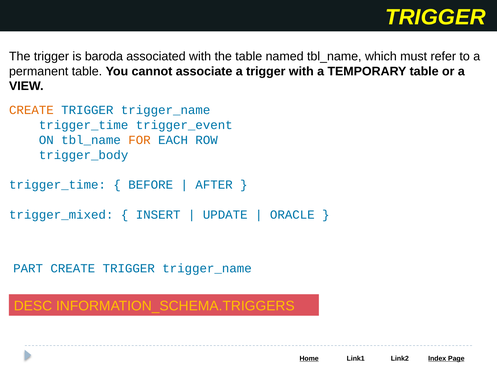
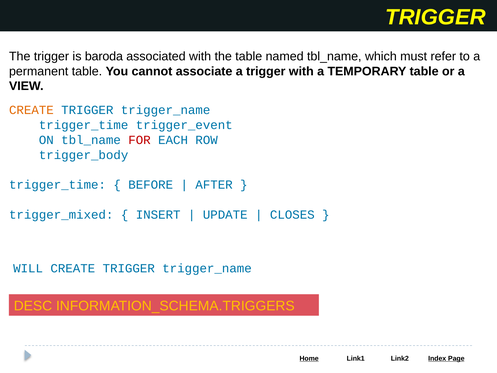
FOR colour: orange -> red
ORACLE: ORACLE -> CLOSES
PART: PART -> WILL
